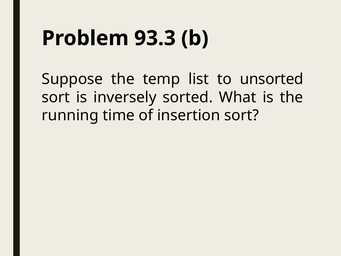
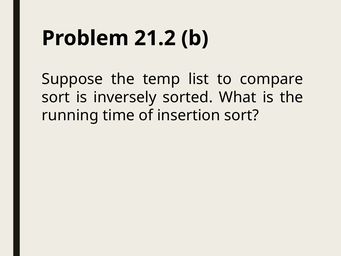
93.3: 93.3 -> 21.2
unsorted: unsorted -> compare
